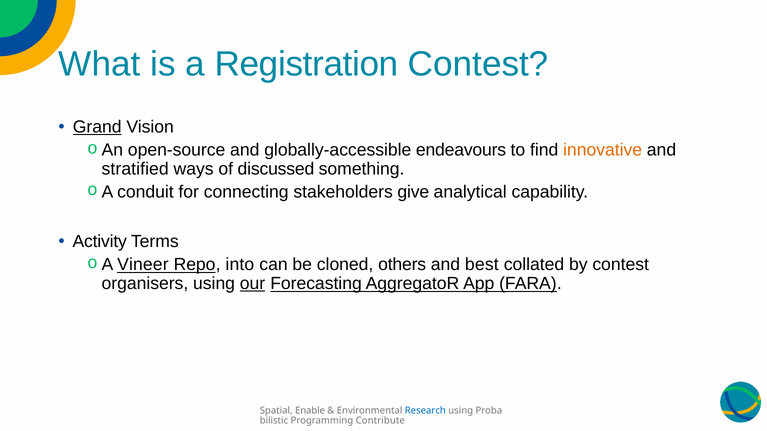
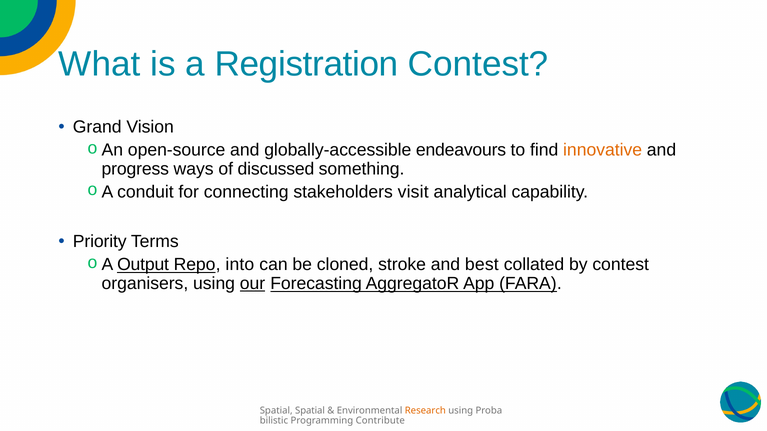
Grand underline: present -> none
stratified: stratified -> progress
give: give -> visit
Activity: Activity -> Priority
Vineer: Vineer -> Output
others: others -> stroke
Spatial Enable: Enable -> Spatial
Research colour: blue -> orange
